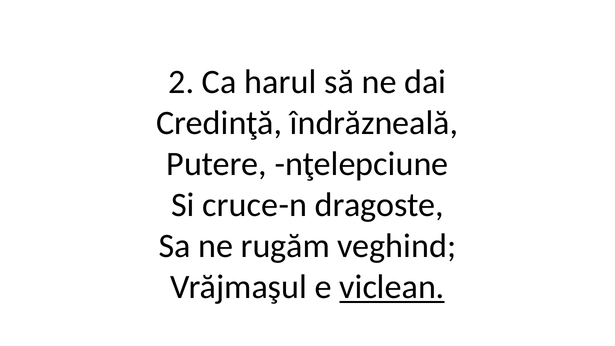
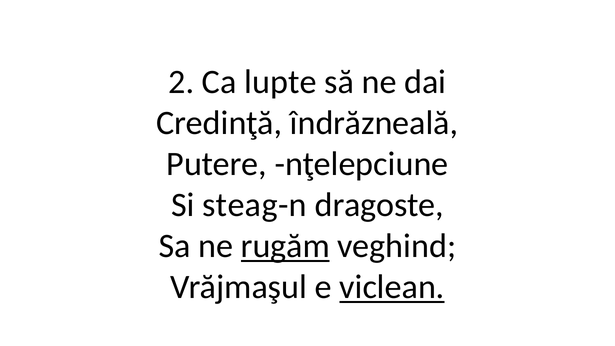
harul: harul -> lupte
cruce-n: cruce-n -> steag-n
rugăm underline: none -> present
